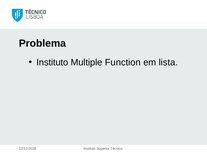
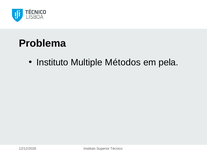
Function: Function -> Métodos
lista: lista -> pela
